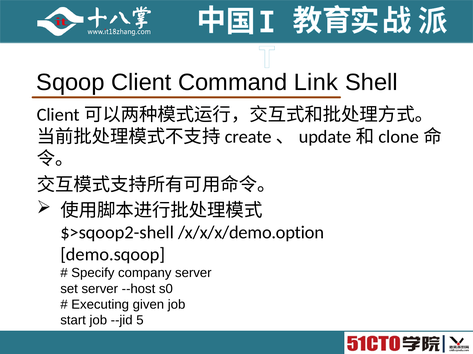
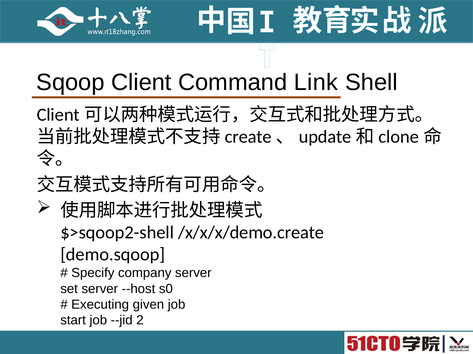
/x/x/x/demo.option: /x/x/x/demo.option -> /x/x/x/demo.create
5: 5 -> 2
